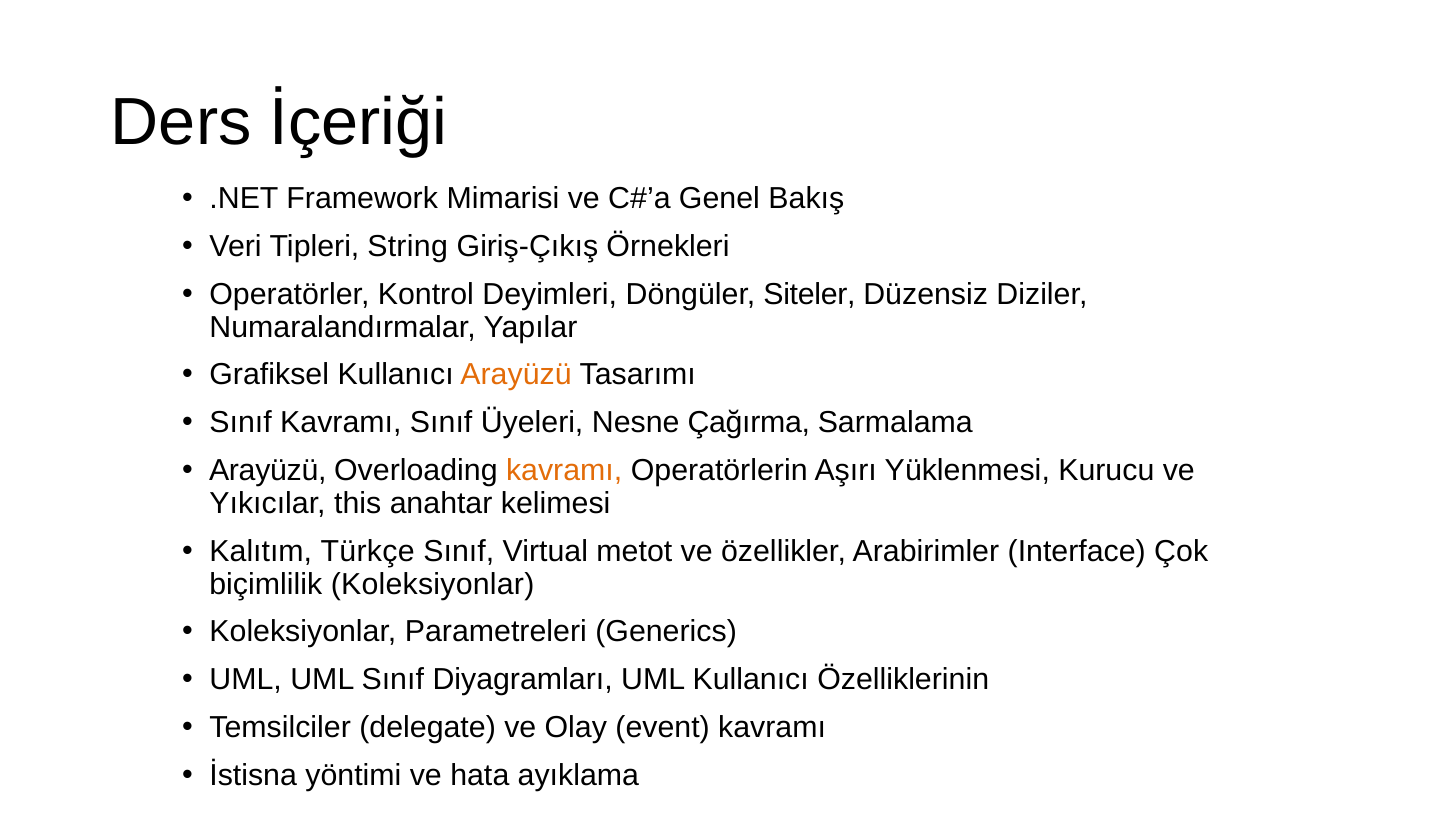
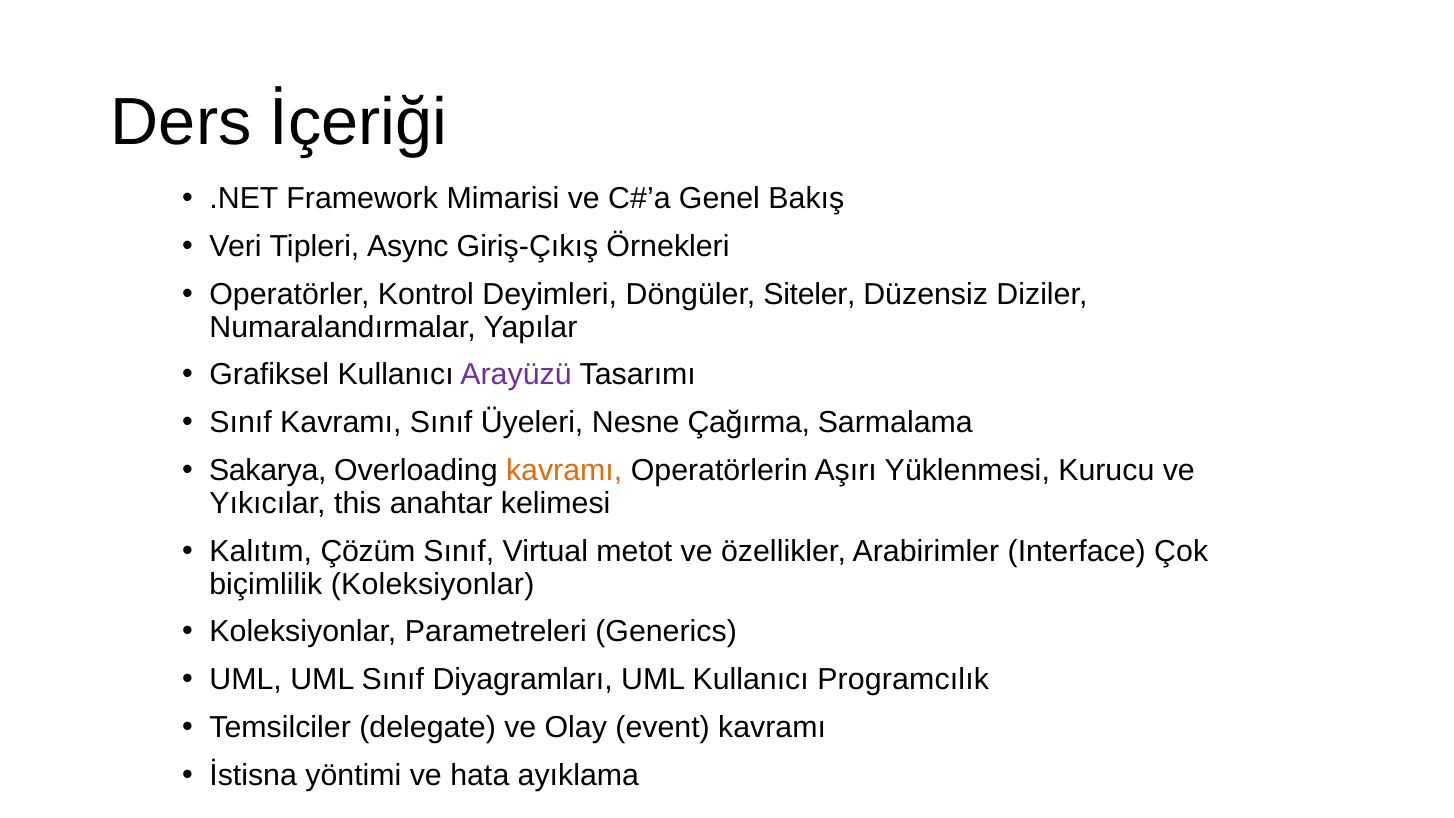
String: String -> Async
Arayüzü at (516, 375) colour: orange -> purple
Arayüzü at (268, 471): Arayüzü -> Sakarya
Türkçe: Türkçe -> Çözüm
Özelliklerinin: Özelliklerinin -> Programcılık
